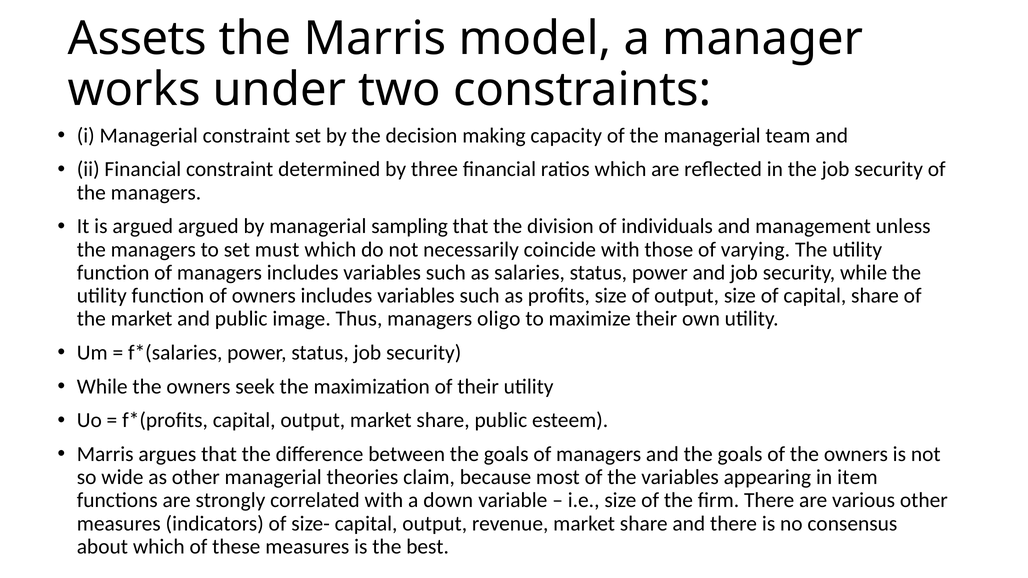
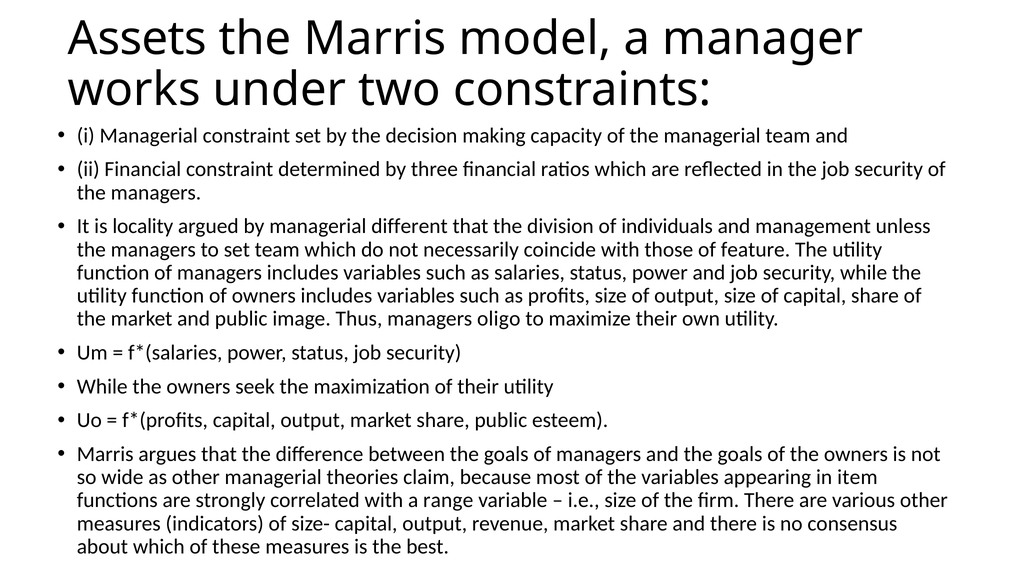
is argued: argued -> locality
sampling: sampling -> different
set must: must -> team
varying: varying -> feature
down: down -> range
